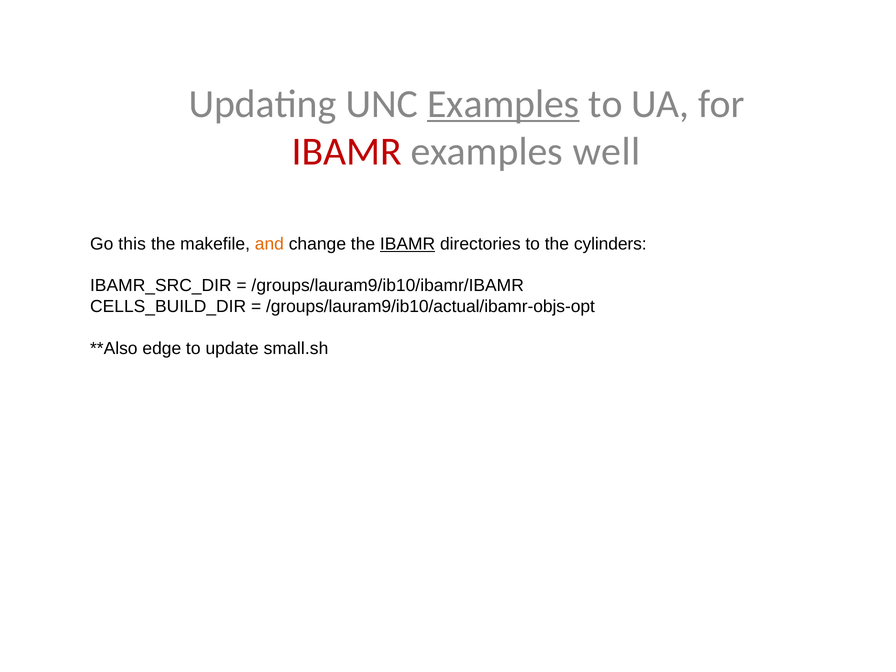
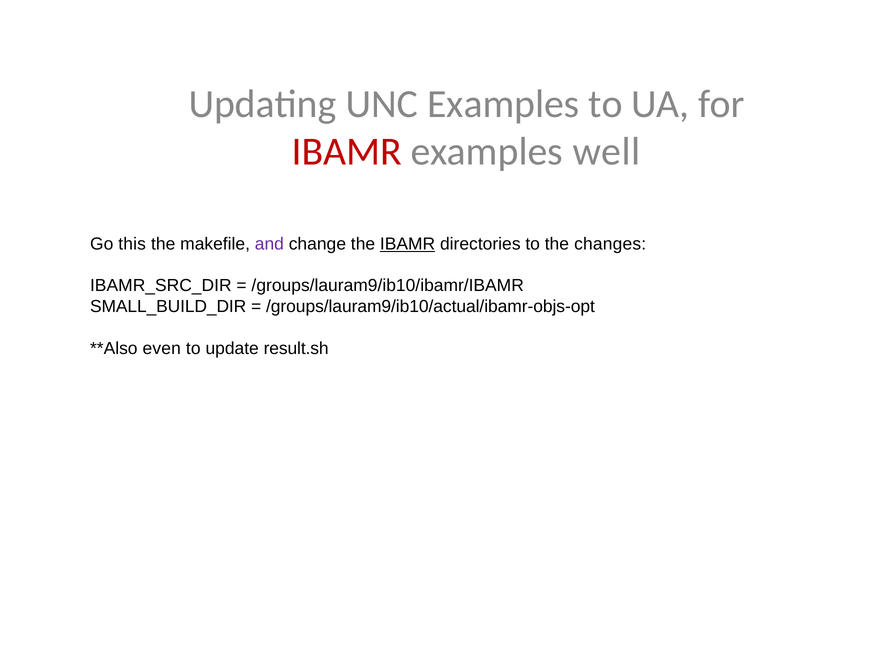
Examples at (503, 104) underline: present -> none
and colour: orange -> purple
cylinders: cylinders -> changes
CELLS_BUILD_DIR: CELLS_BUILD_DIR -> SMALL_BUILD_DIR
edge: edge -> even
small.sh: small.sh -> result.sh
